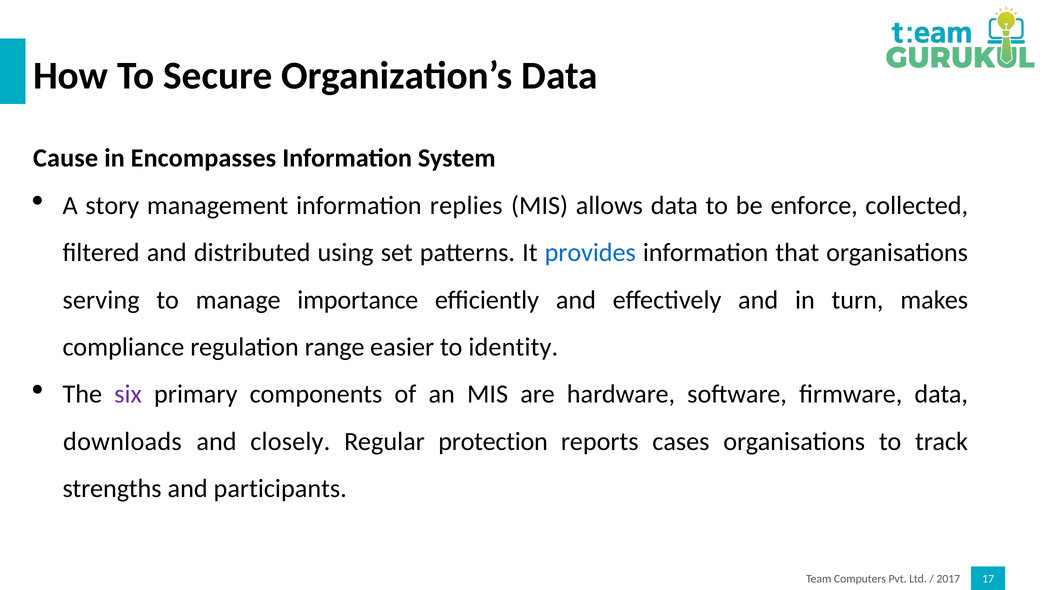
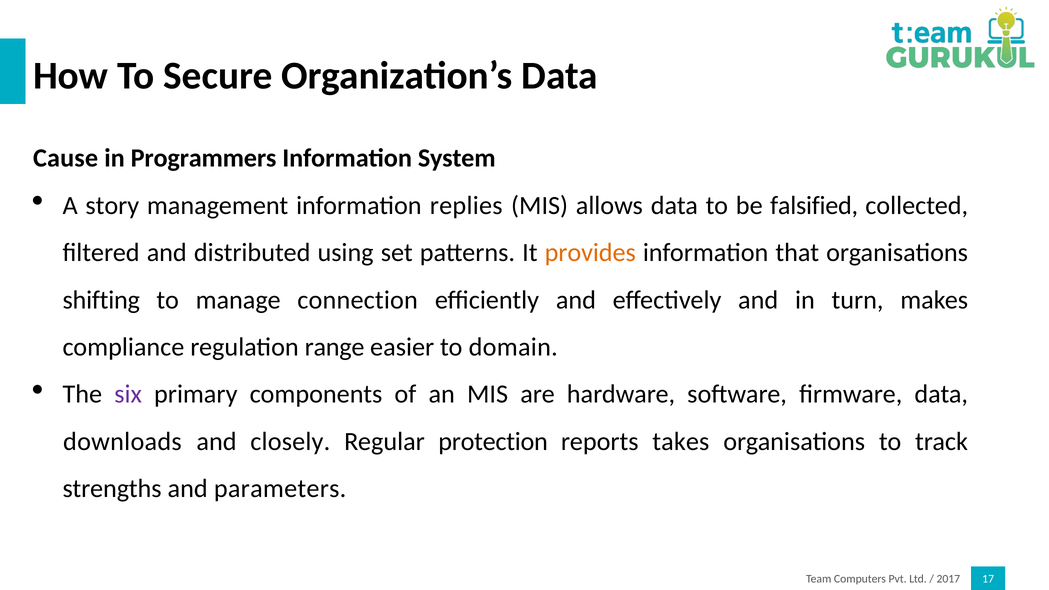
Encompasses: Encompasses -> Programmers
enforce: enforce -> falsified
provides colour: blue -> orange
serving: serving -> shifting
importance: importance -> connection
identity: identity -> domain
cases: cases -> takes
participants: participants -> parameters
